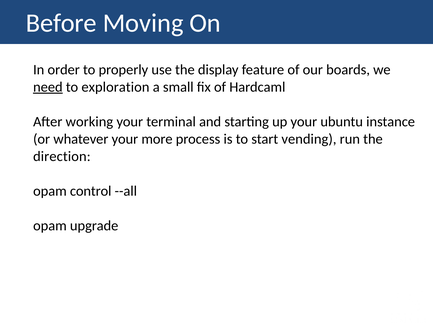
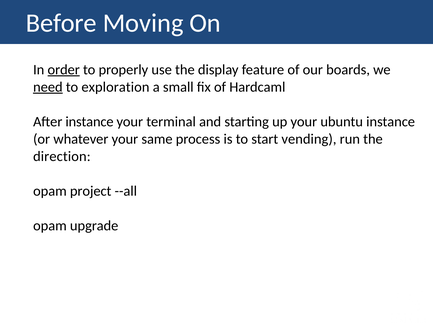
order underline: none -> present
After working: working -> instance
more: more -> same
control: control -> project
